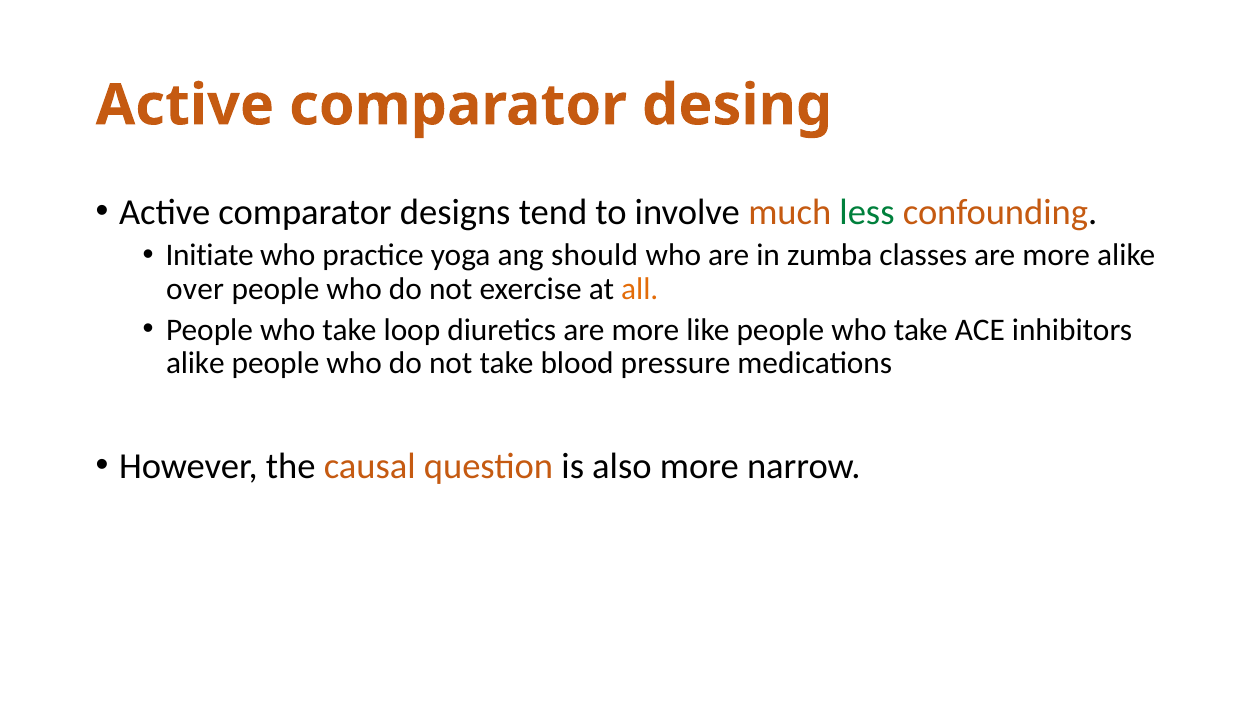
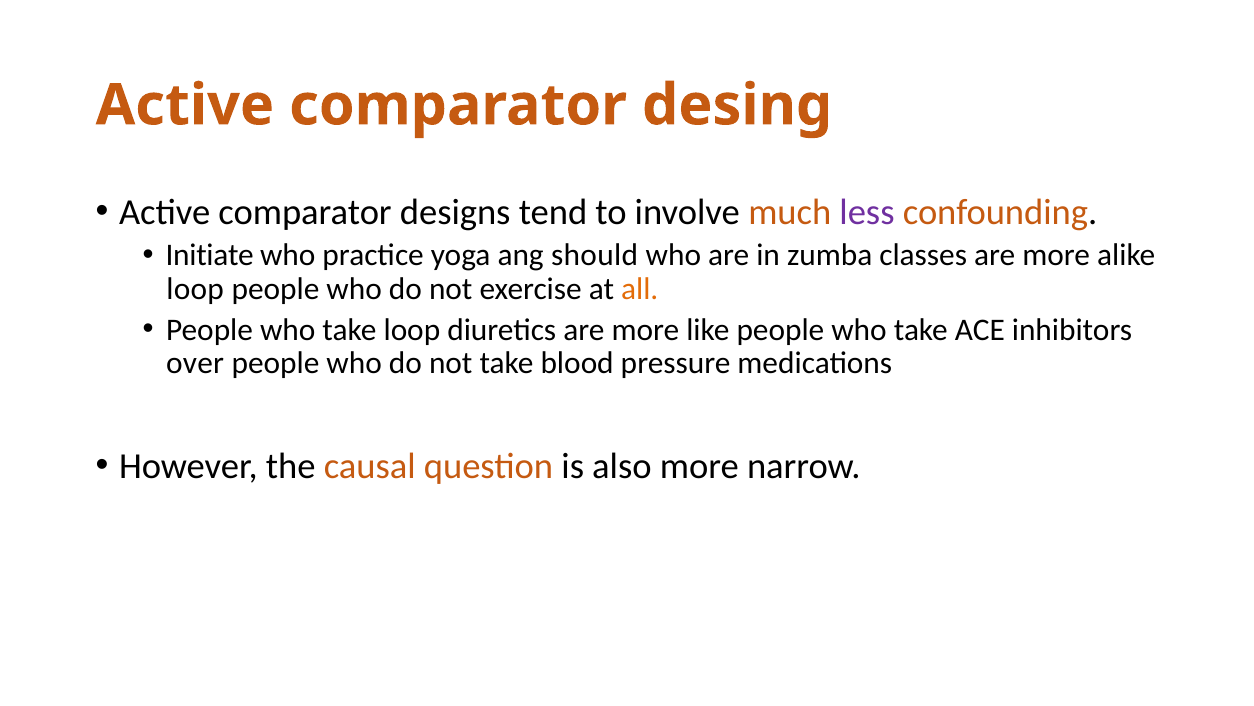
less colour: green -> purple
over at (195, 289): over -> loop
alike at (195, 363): alike -> over
